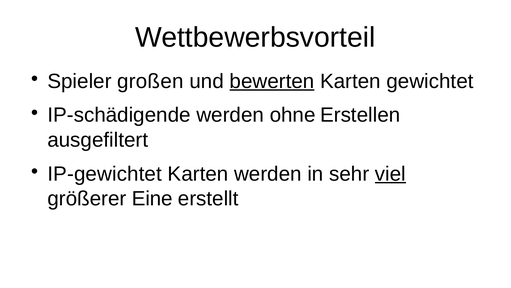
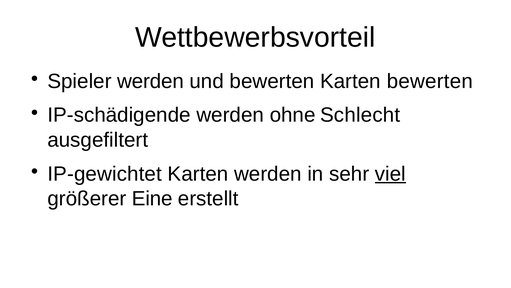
Spieler großen: großen -> werden
bewerten at (272, 81) underline: present -> none
Karten gewichtet: gewichtet -> bewerten
Erstellen: Erstellen -> Schlecht
